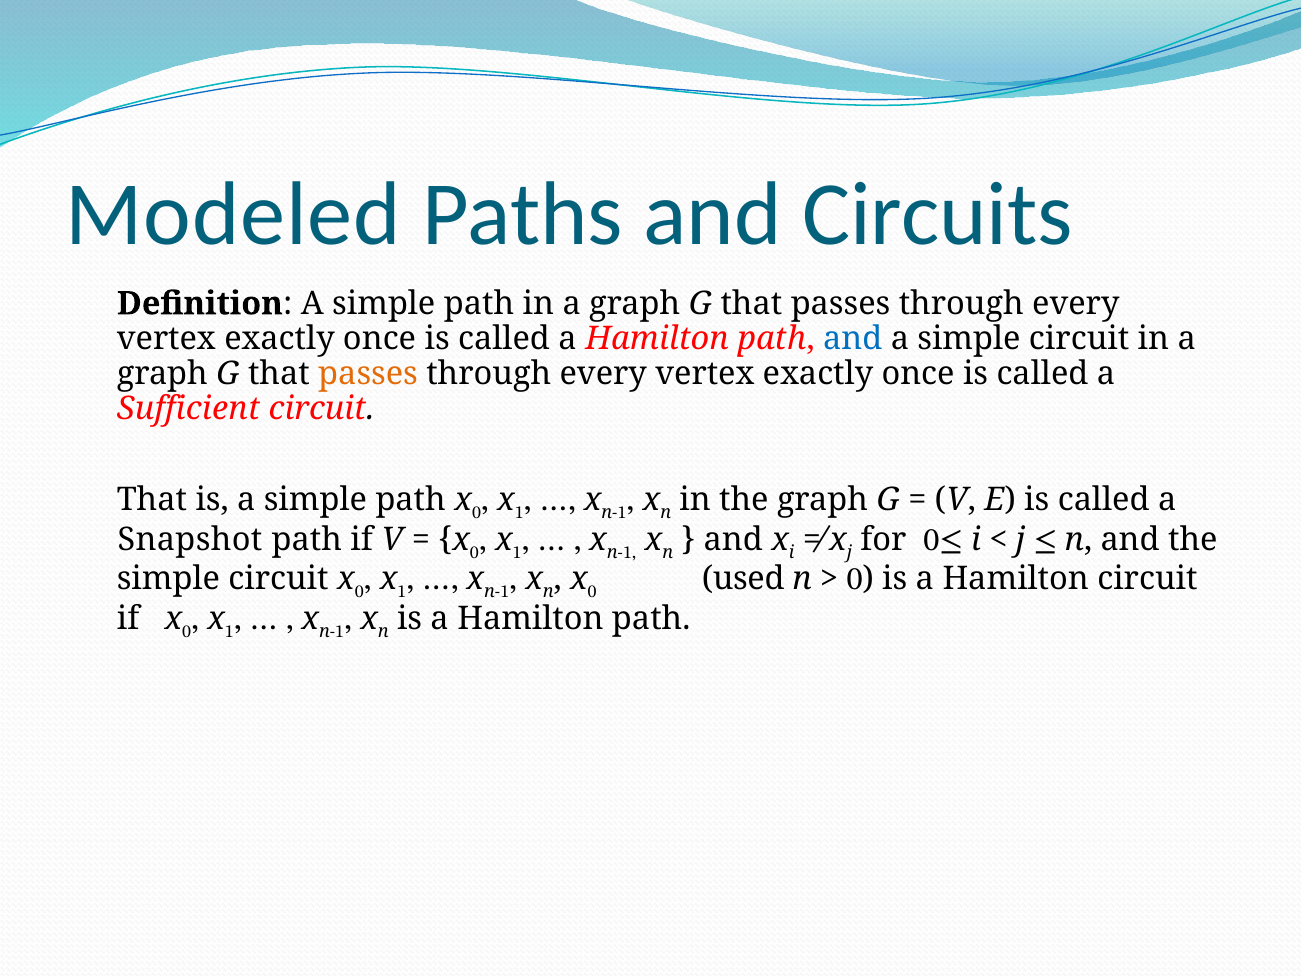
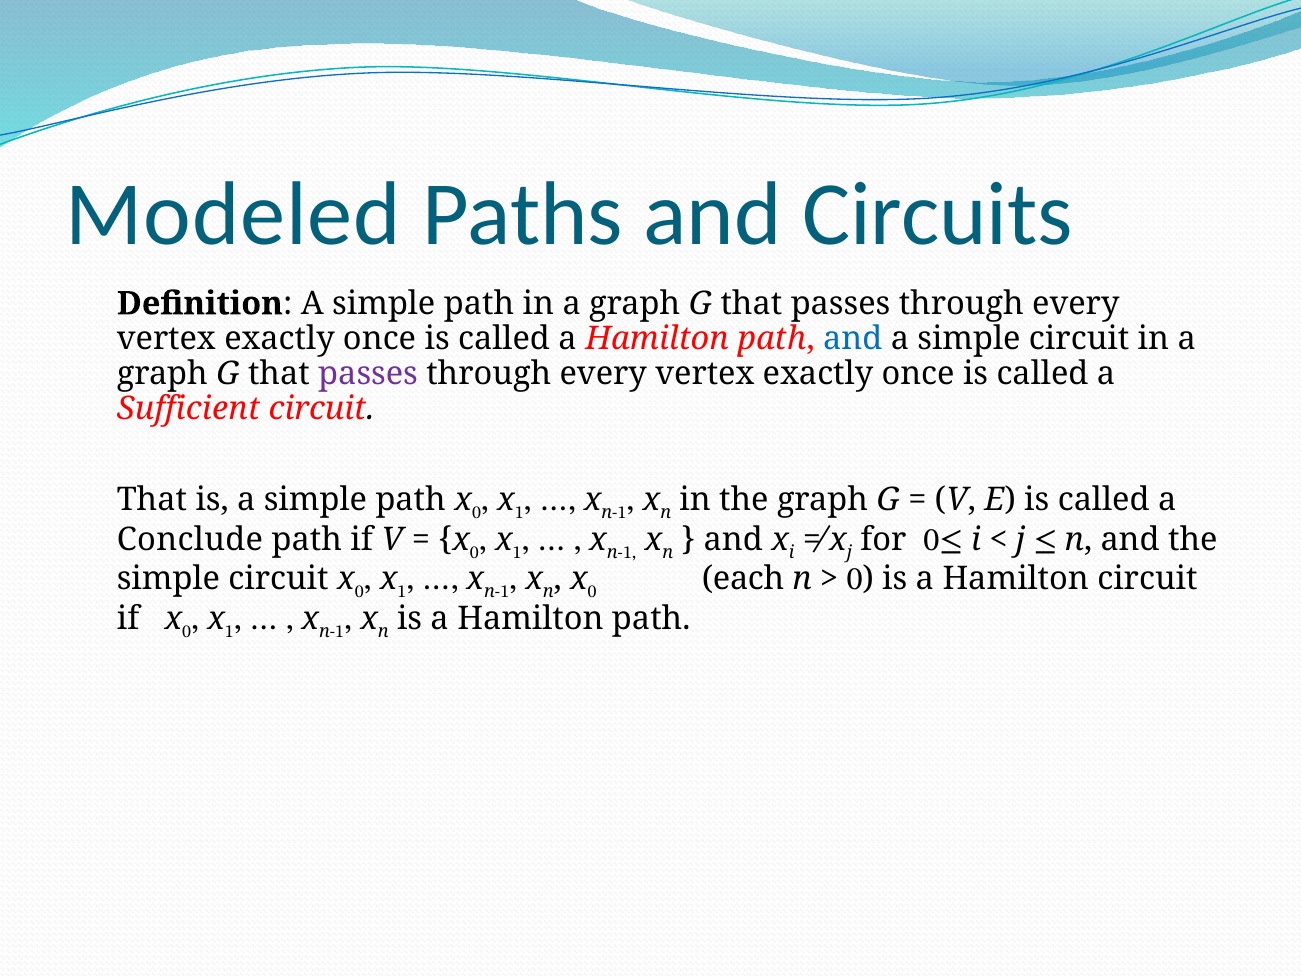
passes at (368, 374) colour: orange -> purple
Snapshot: Snapshot -> Conclude
used: used -> each
